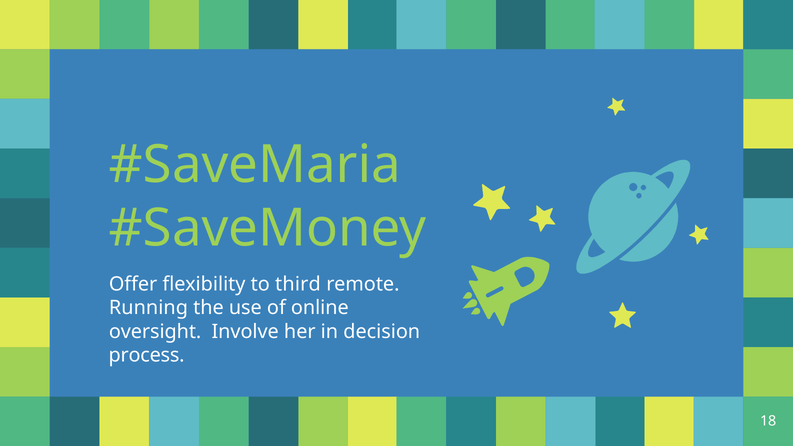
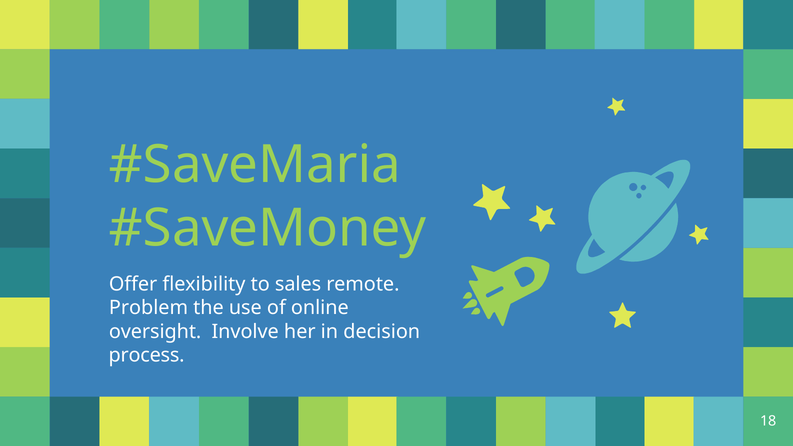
third: third -> sales
Running: Running -> Problem
